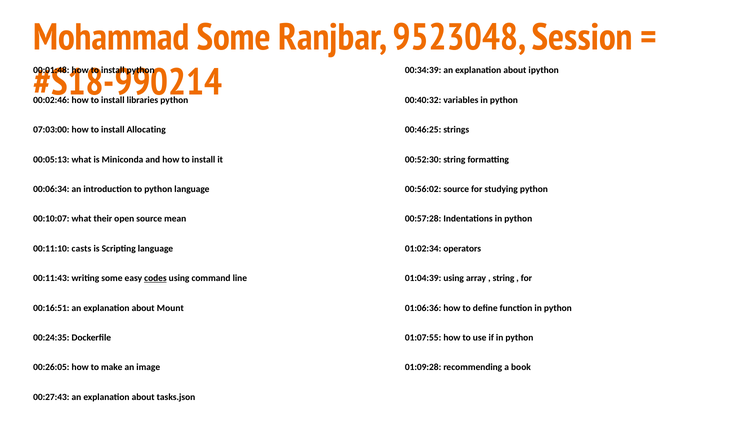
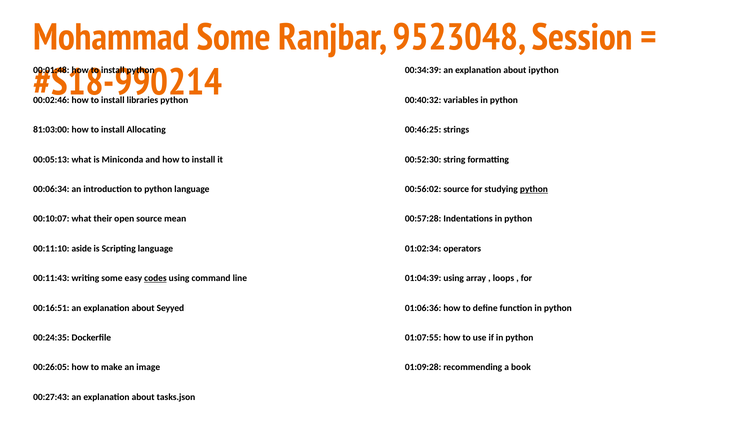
07:03:00: 07:03:00 -> 81:03:00
python at (534, 189) underline: none -> present
casts: casts -> aside
string at (504, 278): string -> loops
Mount: Mount -> Seyyed
